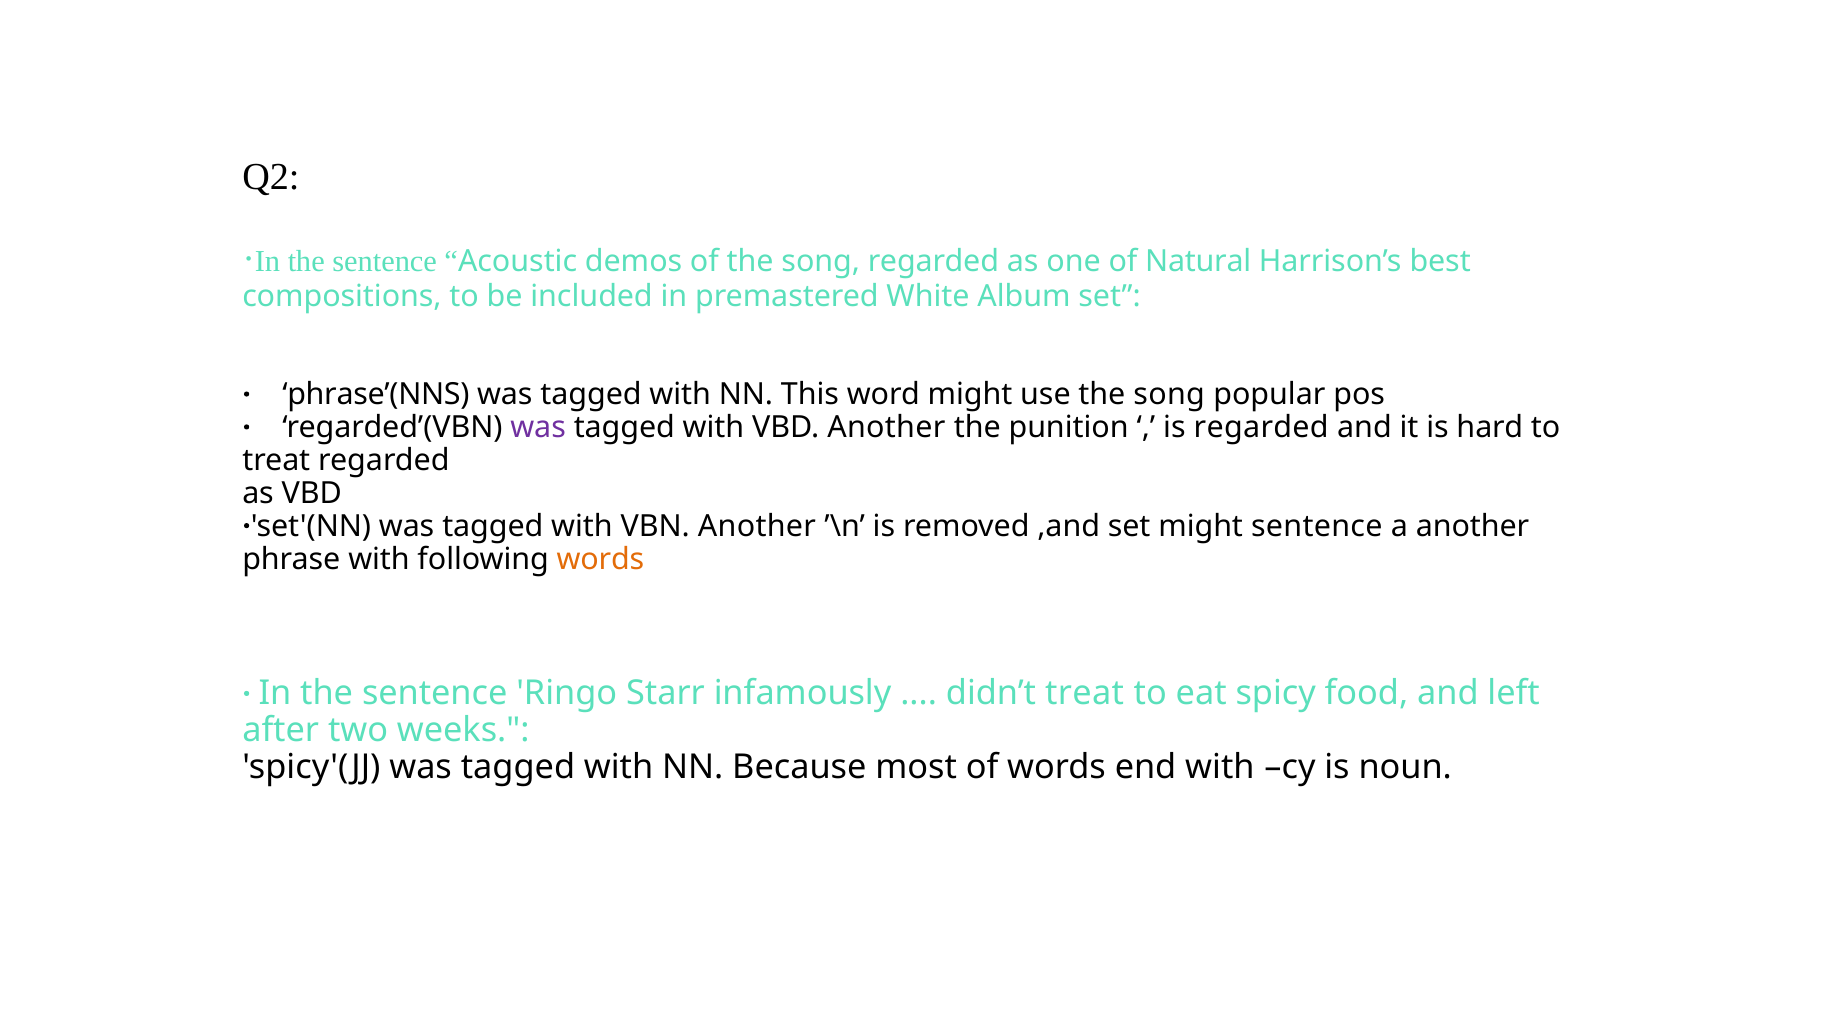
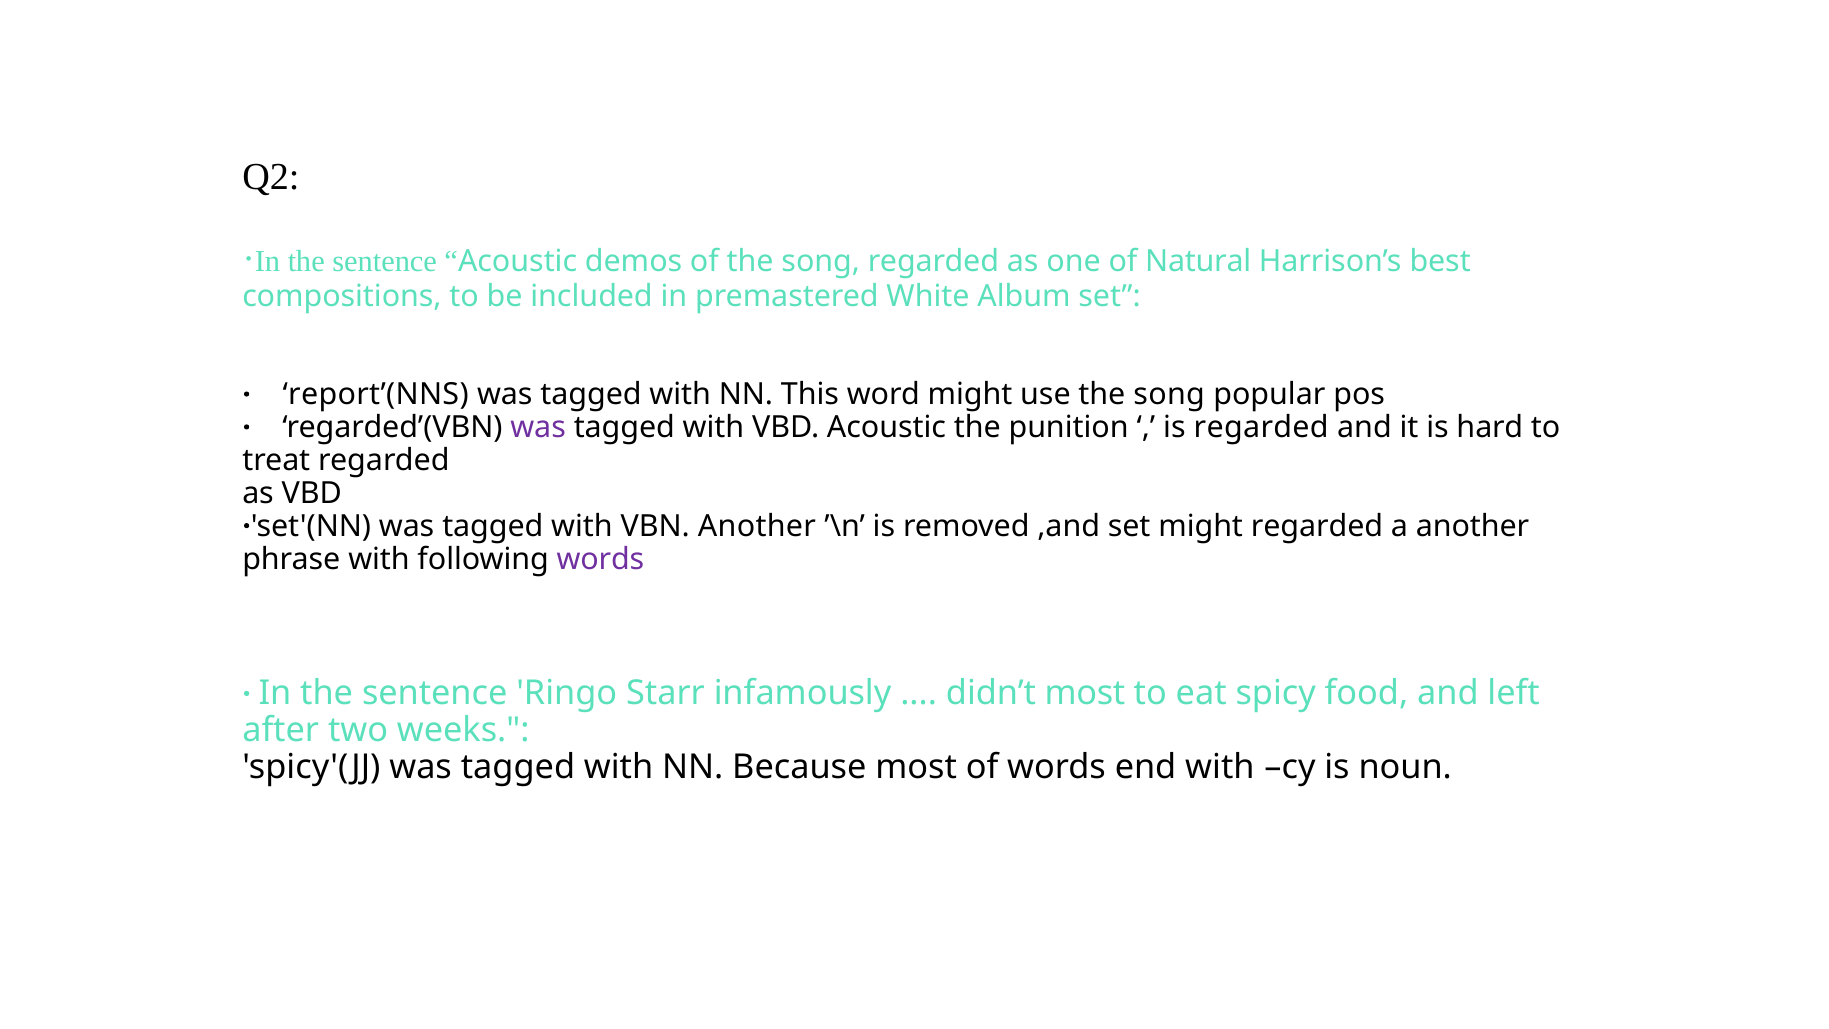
phrase’(NNS: phrase’(NNS -> report’(NNS
VBD Another: Another -> Acoustic
might sentence: sentence -> regarded
words at (600, 559) colour: orange -> purple
didn’t treat: treat -> most
